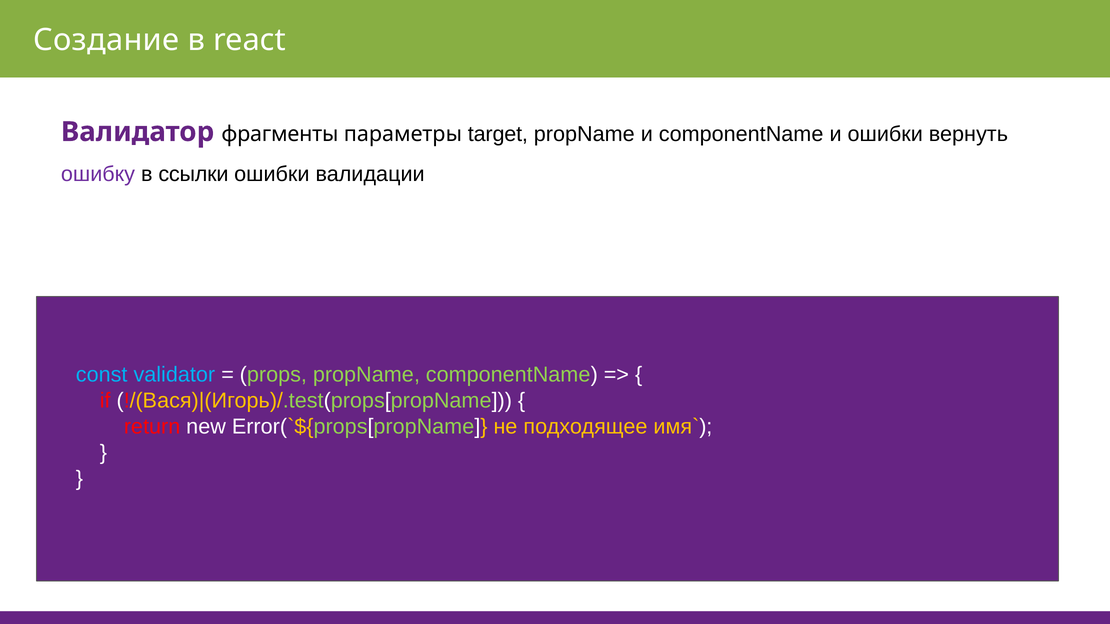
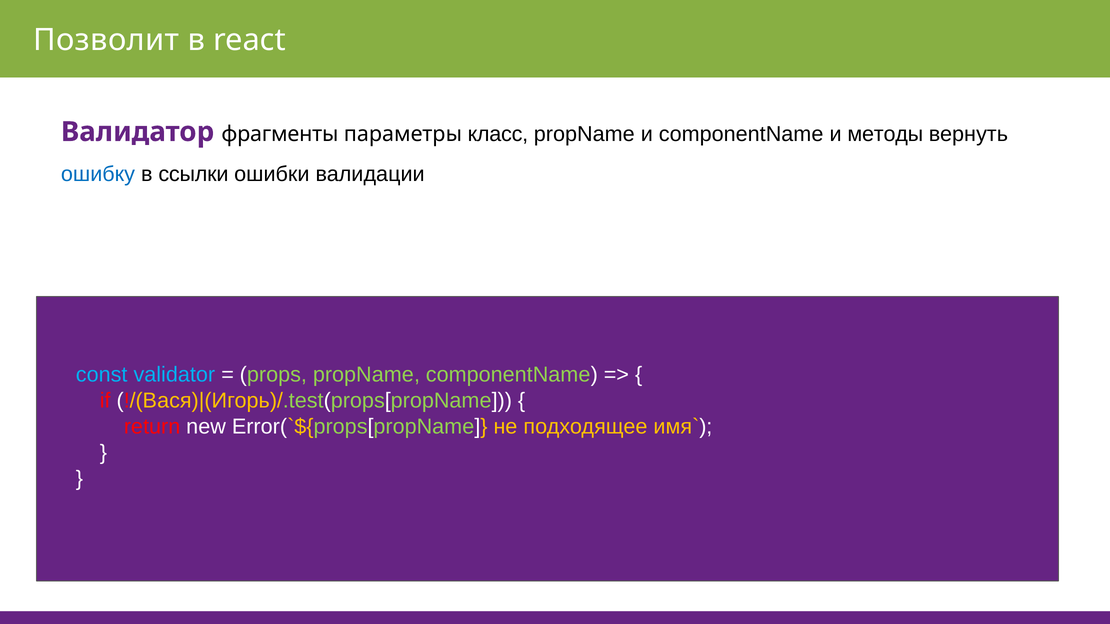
Создание: Создание -> Позволит
target: target -> класс
и ошибки: ошибки -> методы
ошибку colour: purple -> blue
